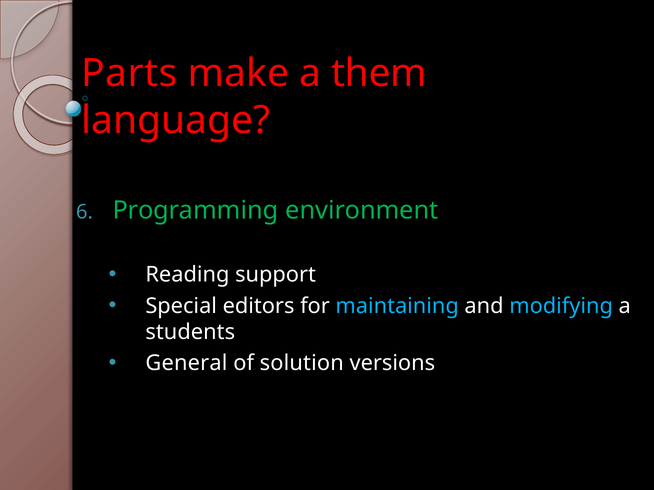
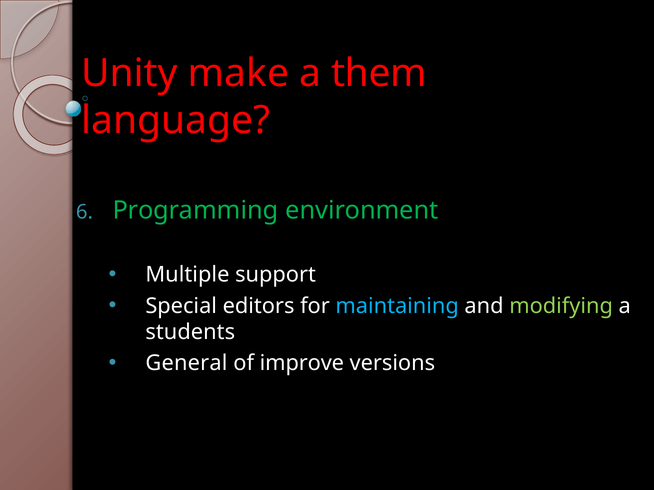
Parts: Parts -> Unity
Reading: Reading -> Multiple
modifying colour: light blue -> light green
solution: solution -> improve
